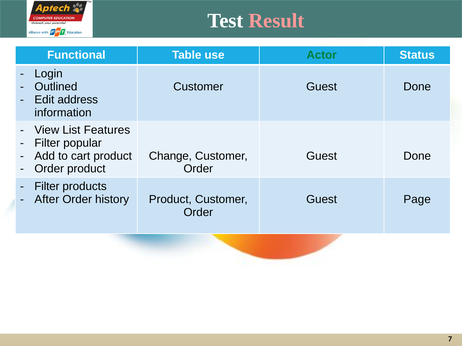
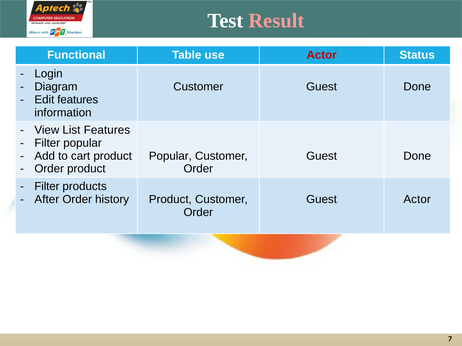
Actor at (322, 55) colour: green -> red
Outlined: Outlined -> Diagram
Edit address: address -> features
Change at (170, 156): Change -> Popular
Guest Page: Page -> Actor
